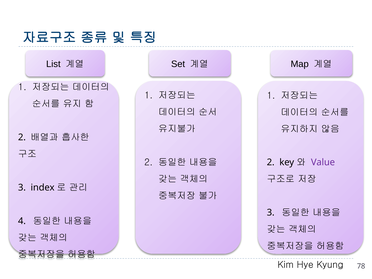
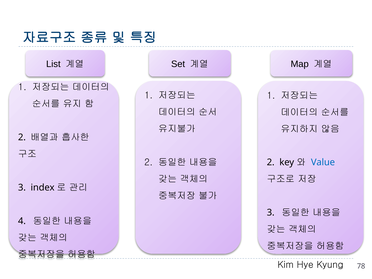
Value colour: purple -> blue
